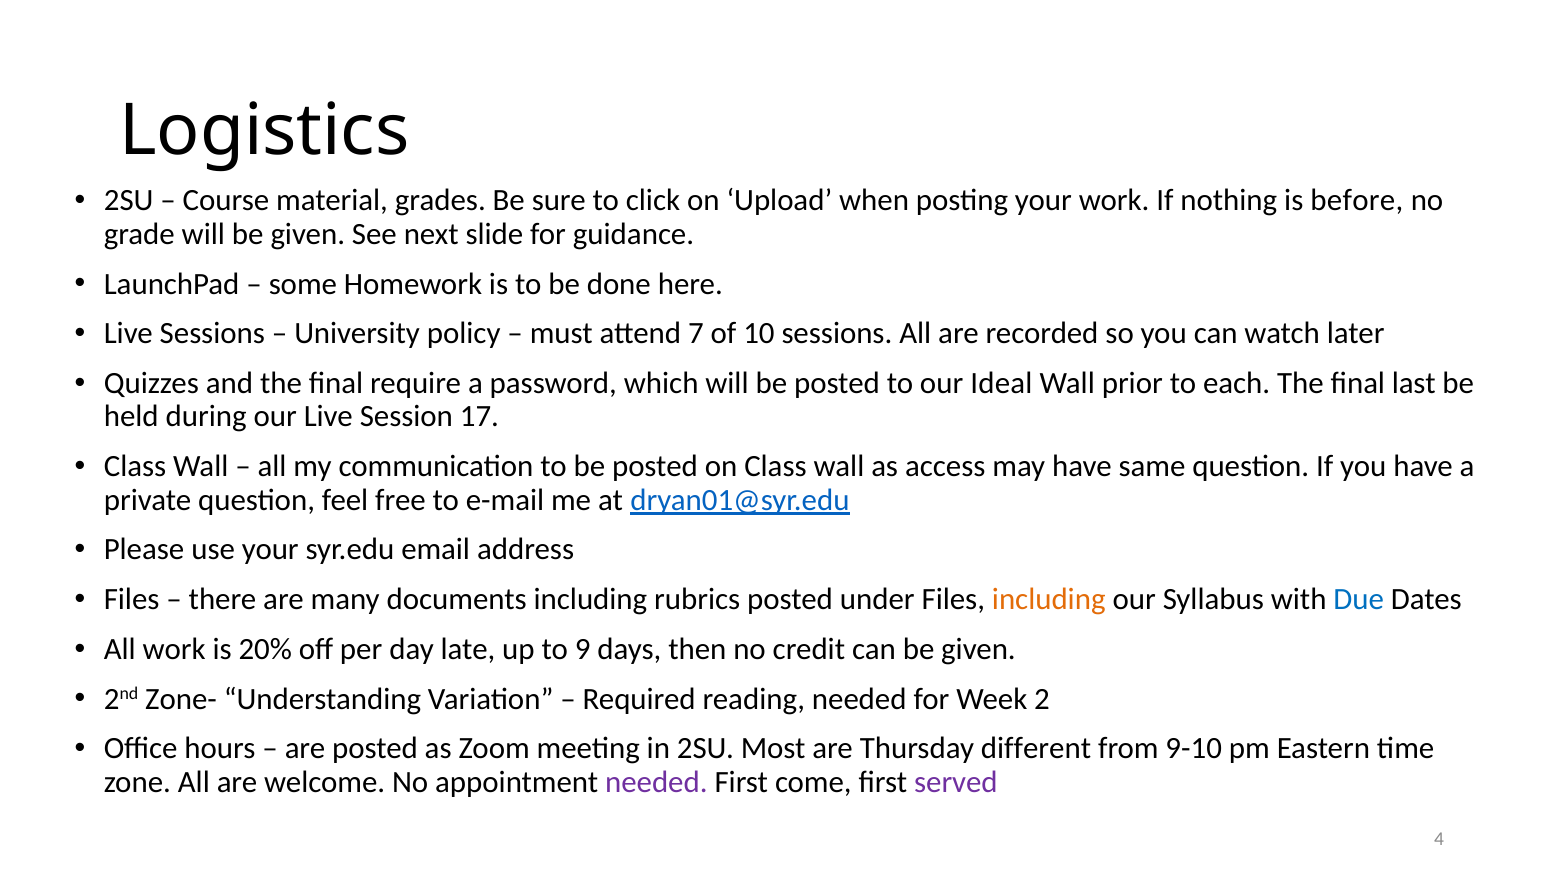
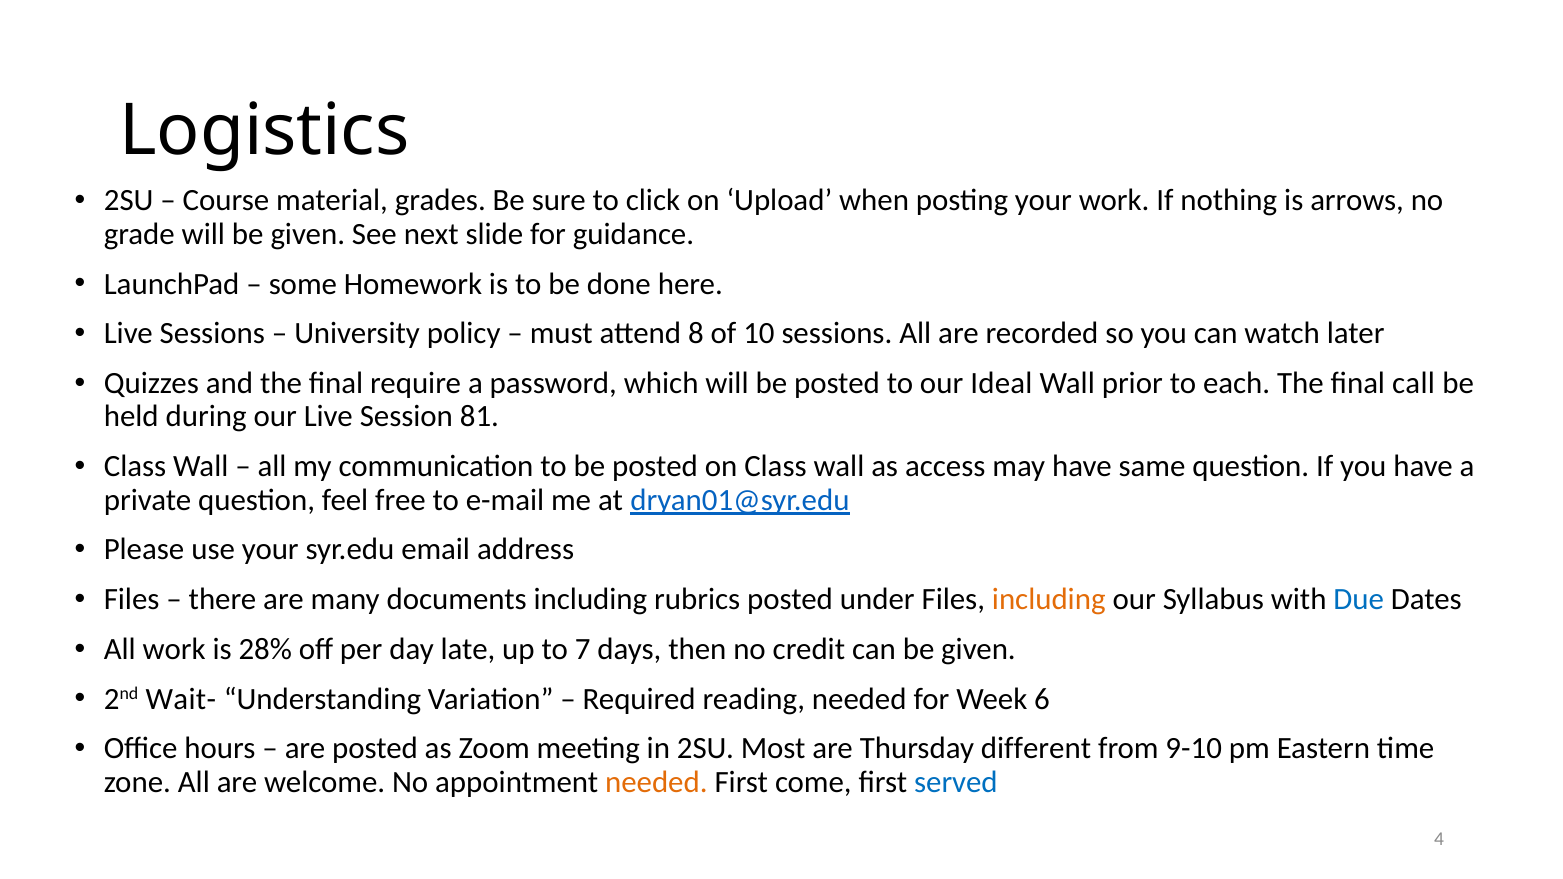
before: before -> arrows
7: 7 -> 8
last: last -> call
17: 17 -> 81
20%: 20% -> 28%
9: 9 -> 7
Zone-: Zone- -> Wait-
2: 2 -> 6
needed at (656, 782) colour: purple -> orange
served colour: purple -> blue
